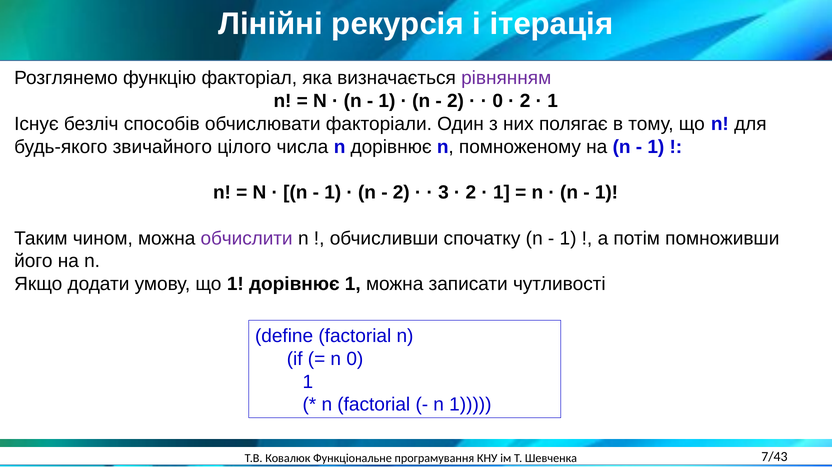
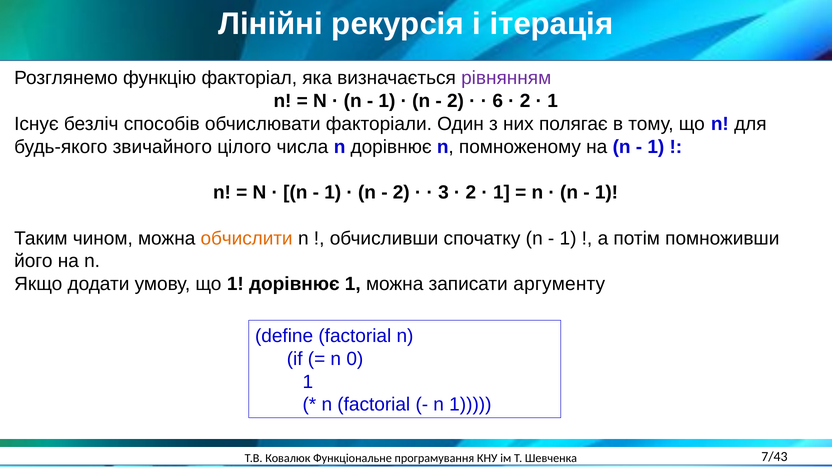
0 at (498, 101): 0 -> 6
обчислити colour: purple -> orange
чутливості: чутливості -> аргументу
